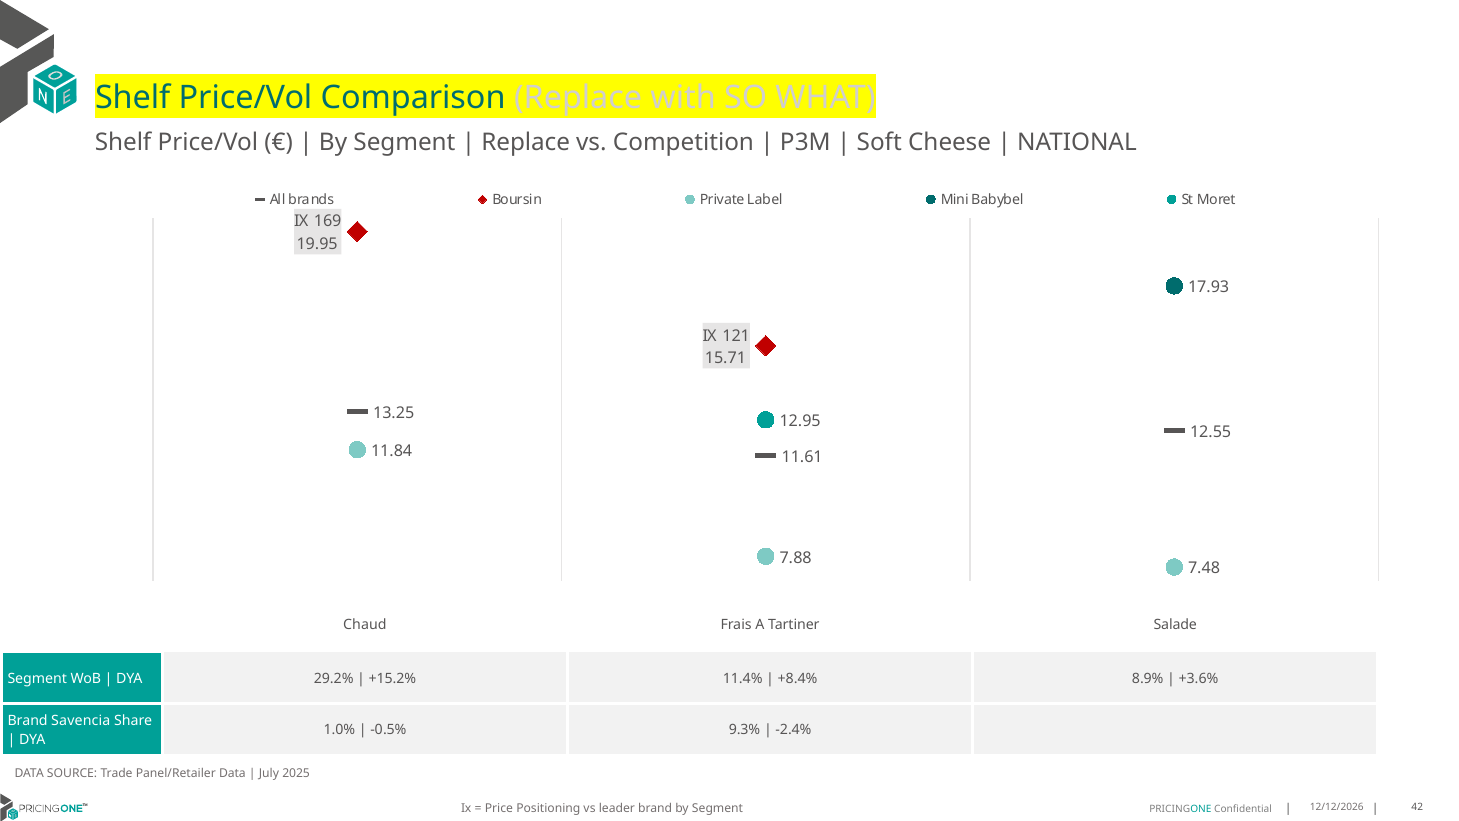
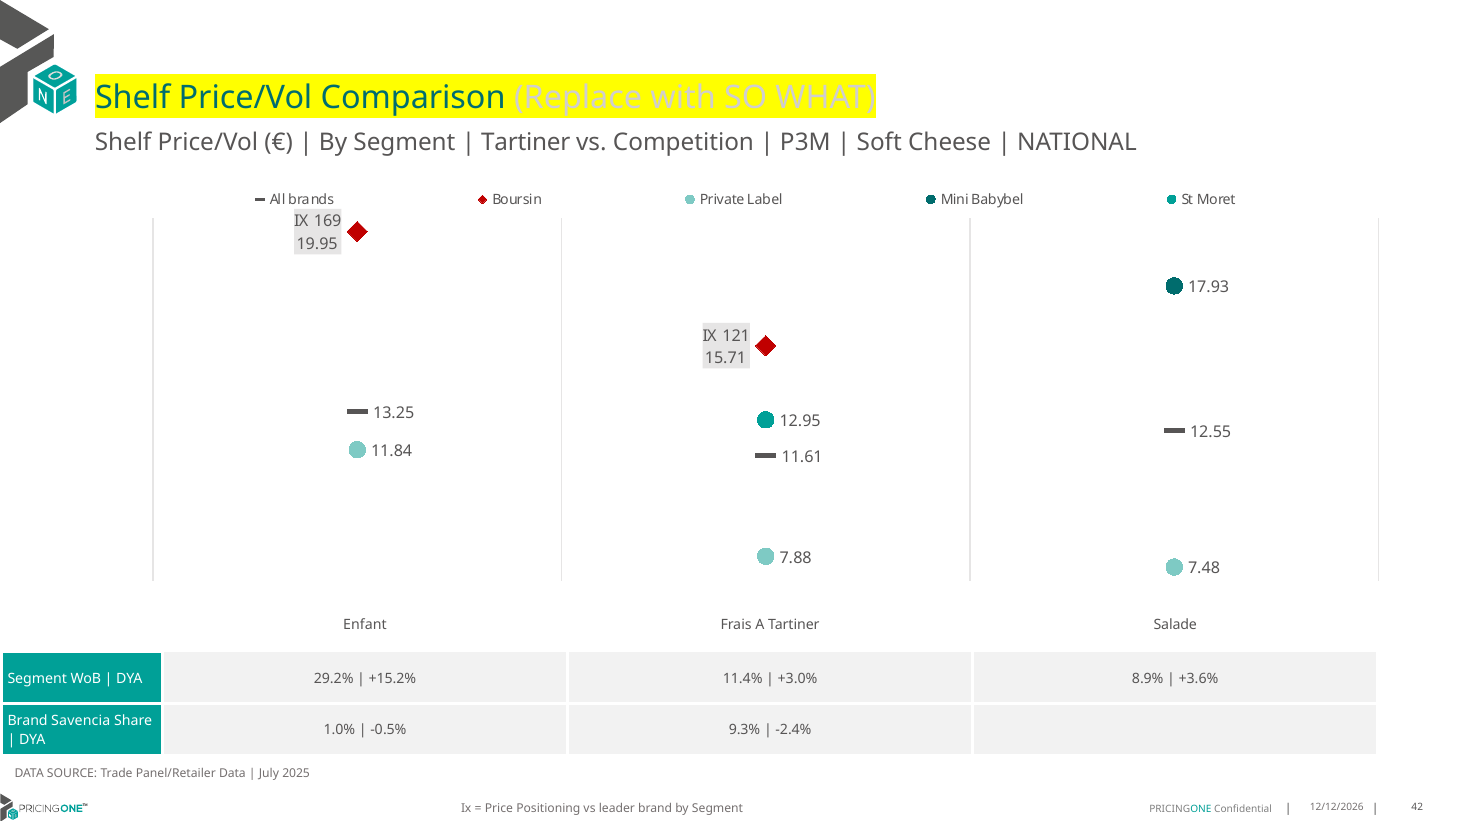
Replace at (526, 142): Replace -> Tartiner
Chaud: Chaud -> Enfant
+8.4%: +8.4% -> +3.0%
